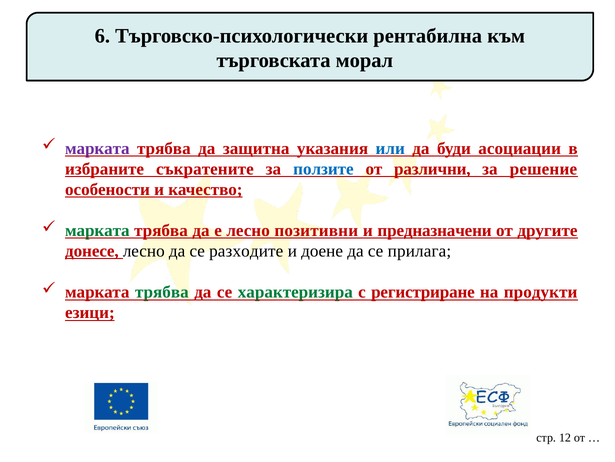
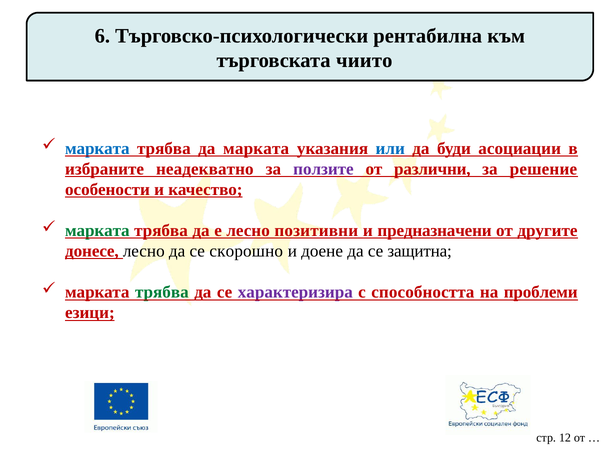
морал: морал -> чиито
марката at (97, 148) colour: purple -> blue
да защитна: защитна -> марката
съкратените: съкратените -> неадекватно
ползите colour: blue -> purple
разходите: разходите -> скорошно
прилага: прилага -> защитна
характеризира colour: green -> purple
регистриране: регистриране -> способността
продукти: продукти -> проблеми
